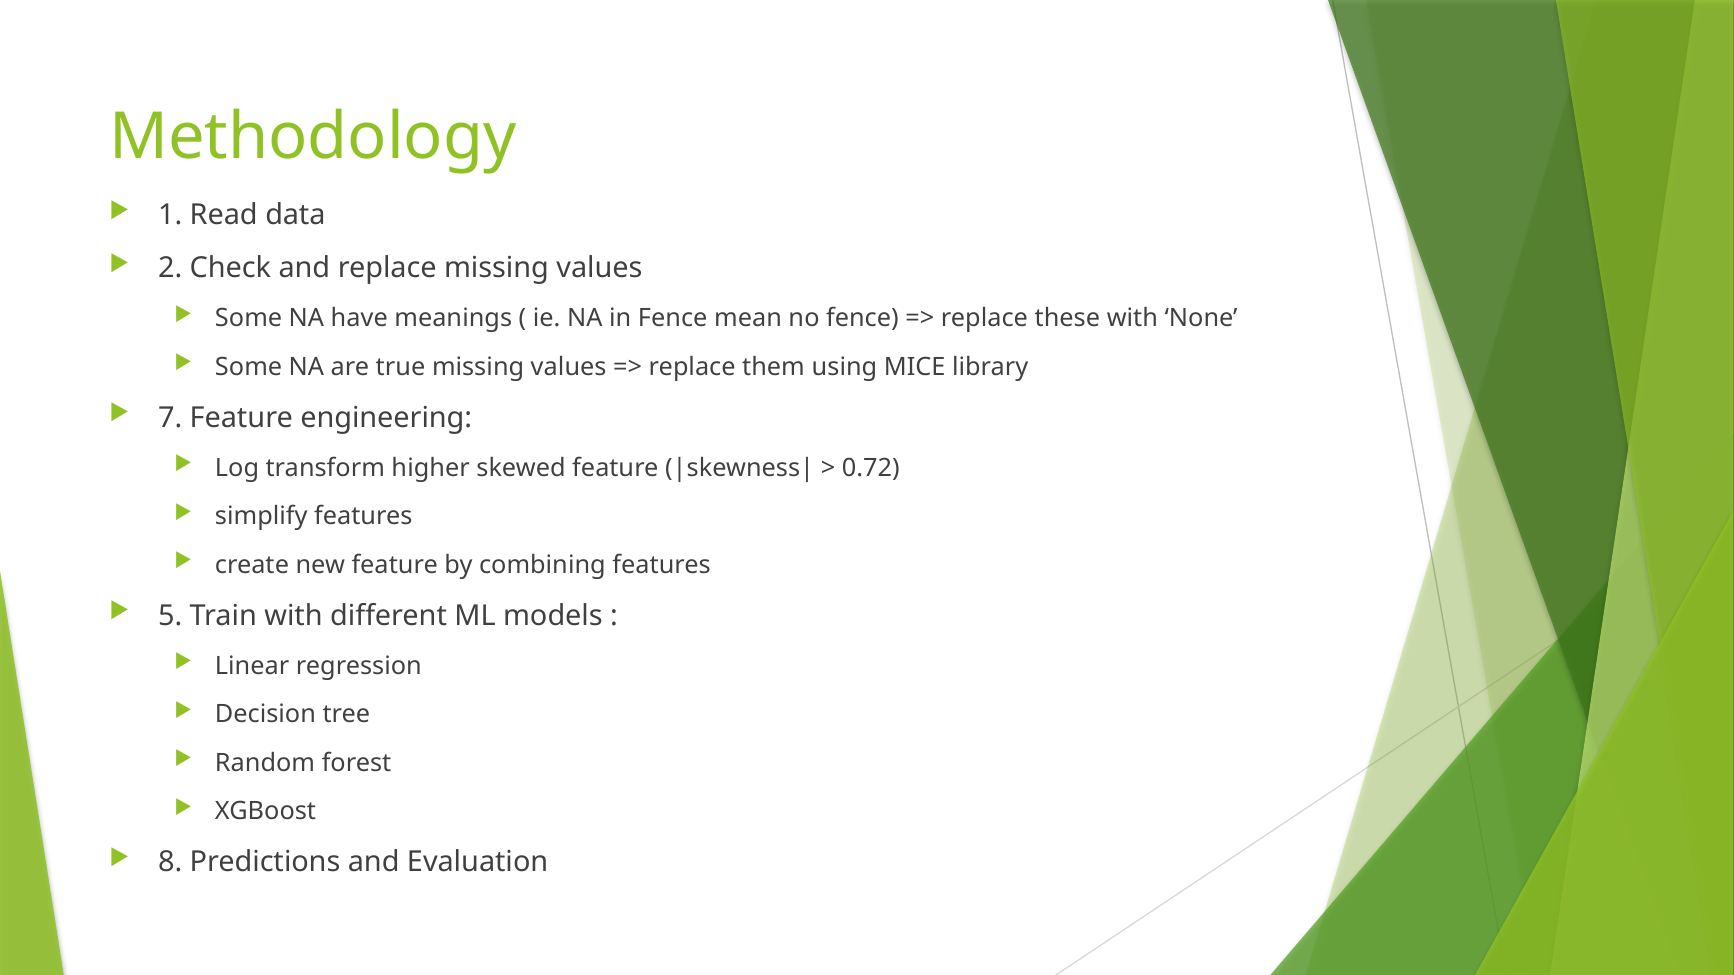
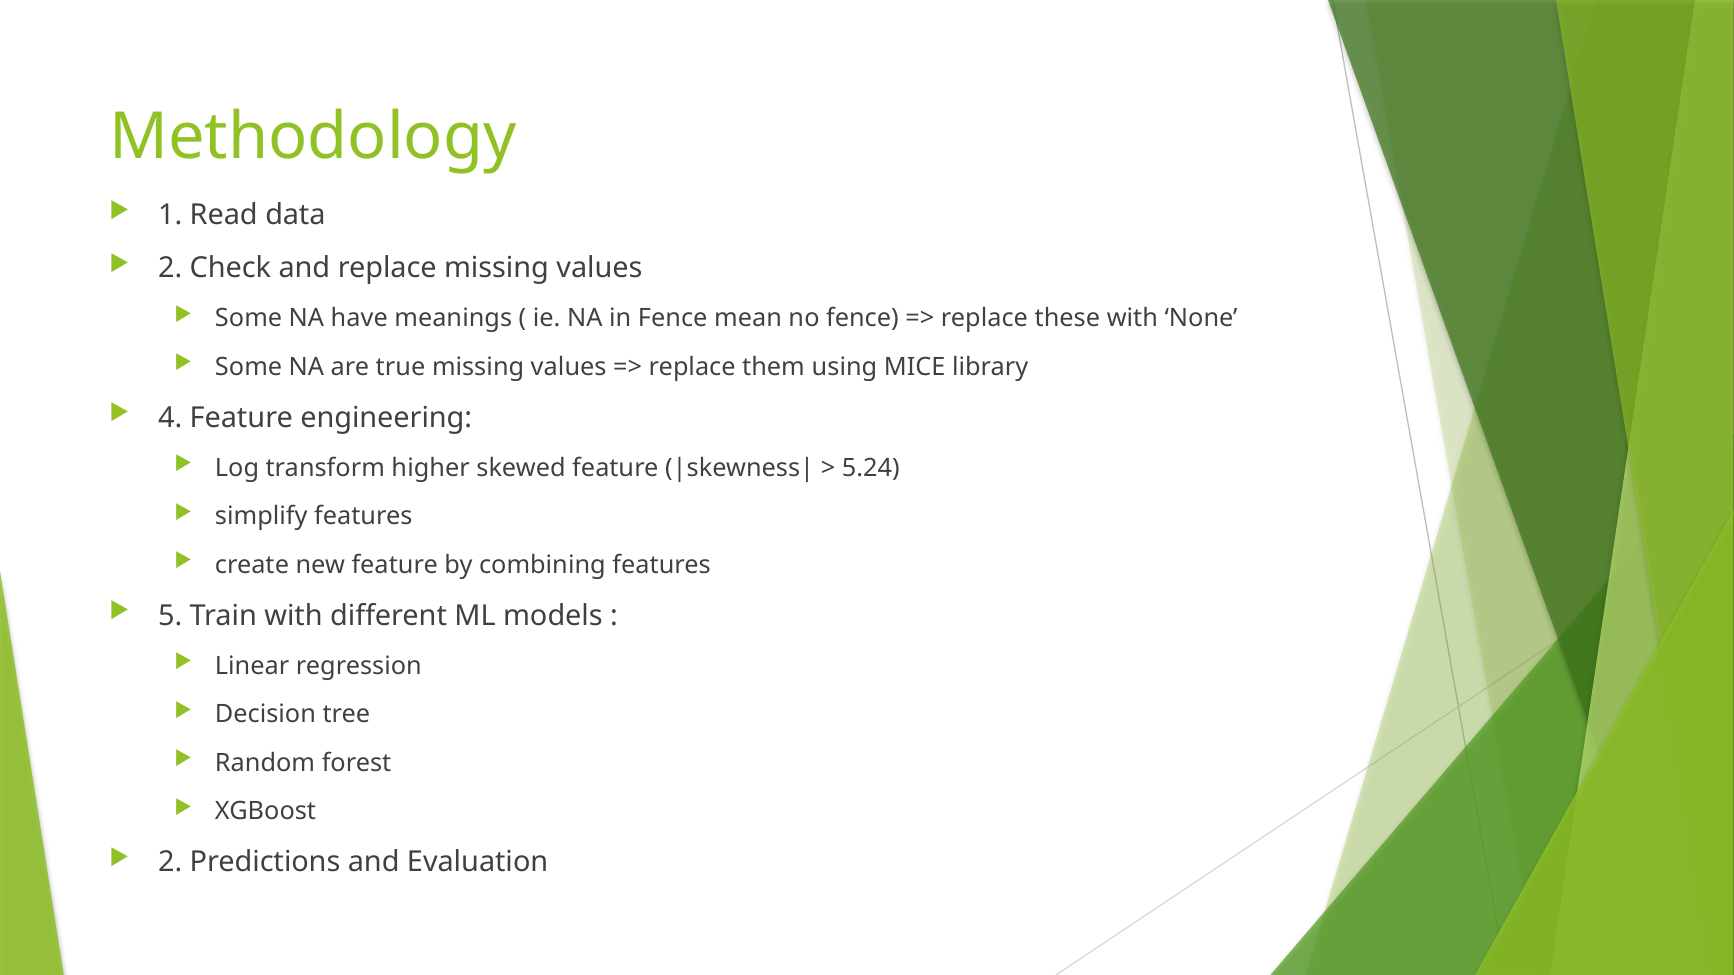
7: 7 -> 4
0.72: 0.72 -> 5.24
8 at (170, 862): 8 -> 2
